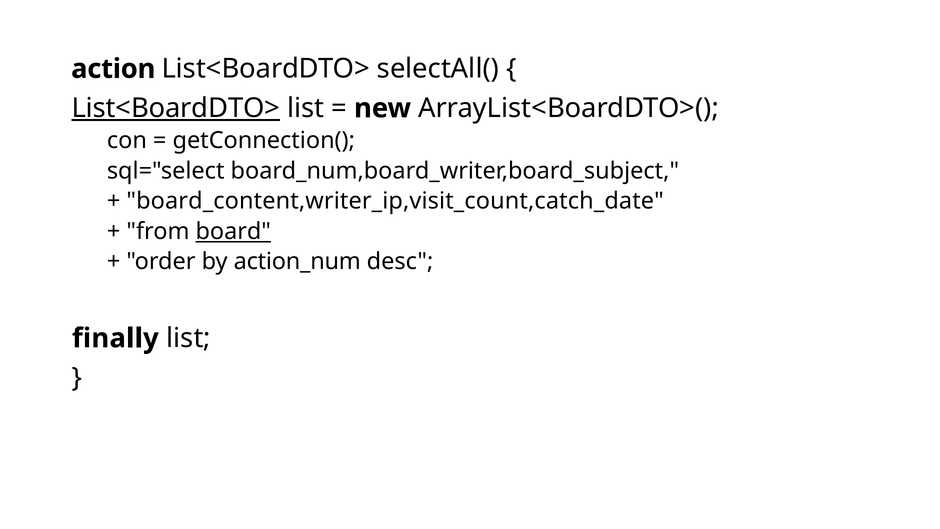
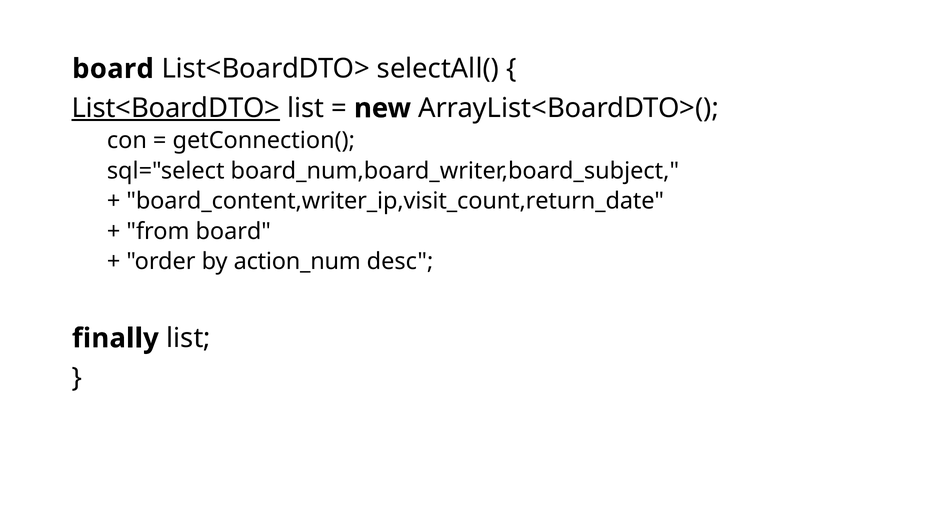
action at (113, 69): action -> board
board_content,writer_ip,visit_count,catch_date: board_content,writer_ip,visit_count,catch_date -> board_content,writer_ip,visit_count,return_date
board at (233, 231) underline: present -> none
